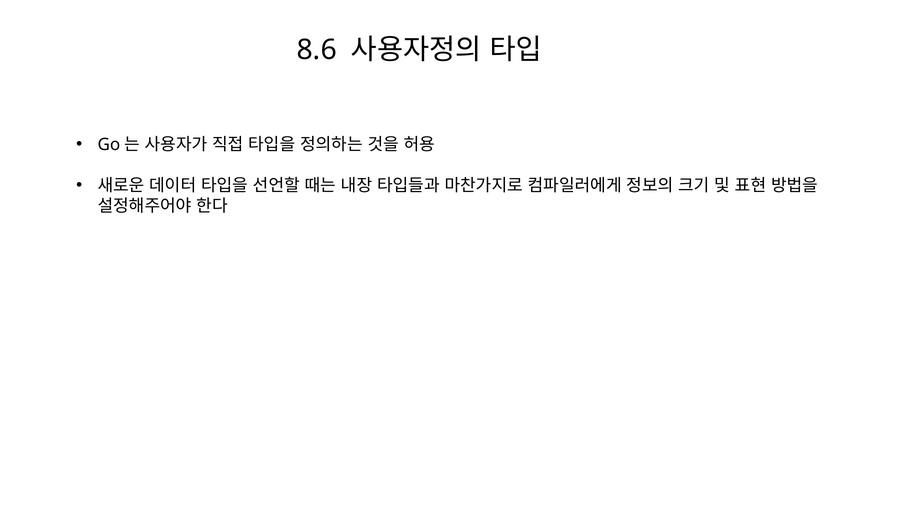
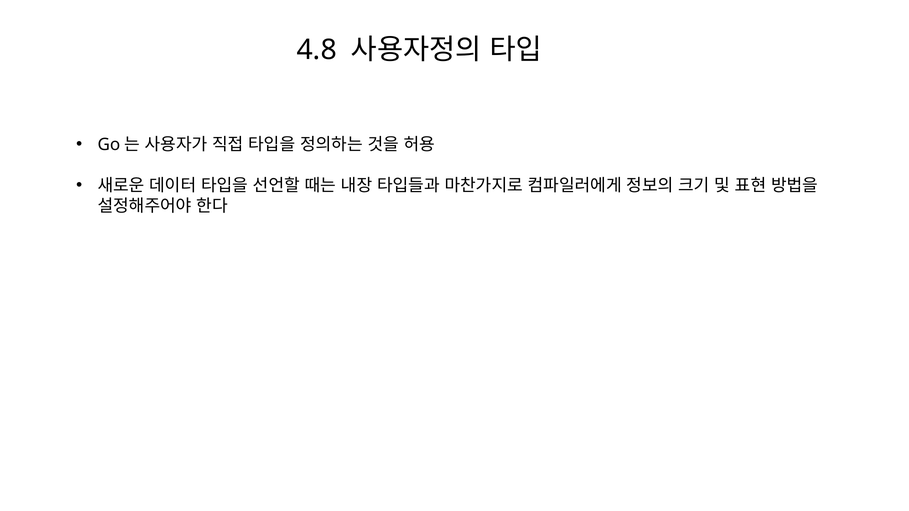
8.6: 8.6 -> 4.8
